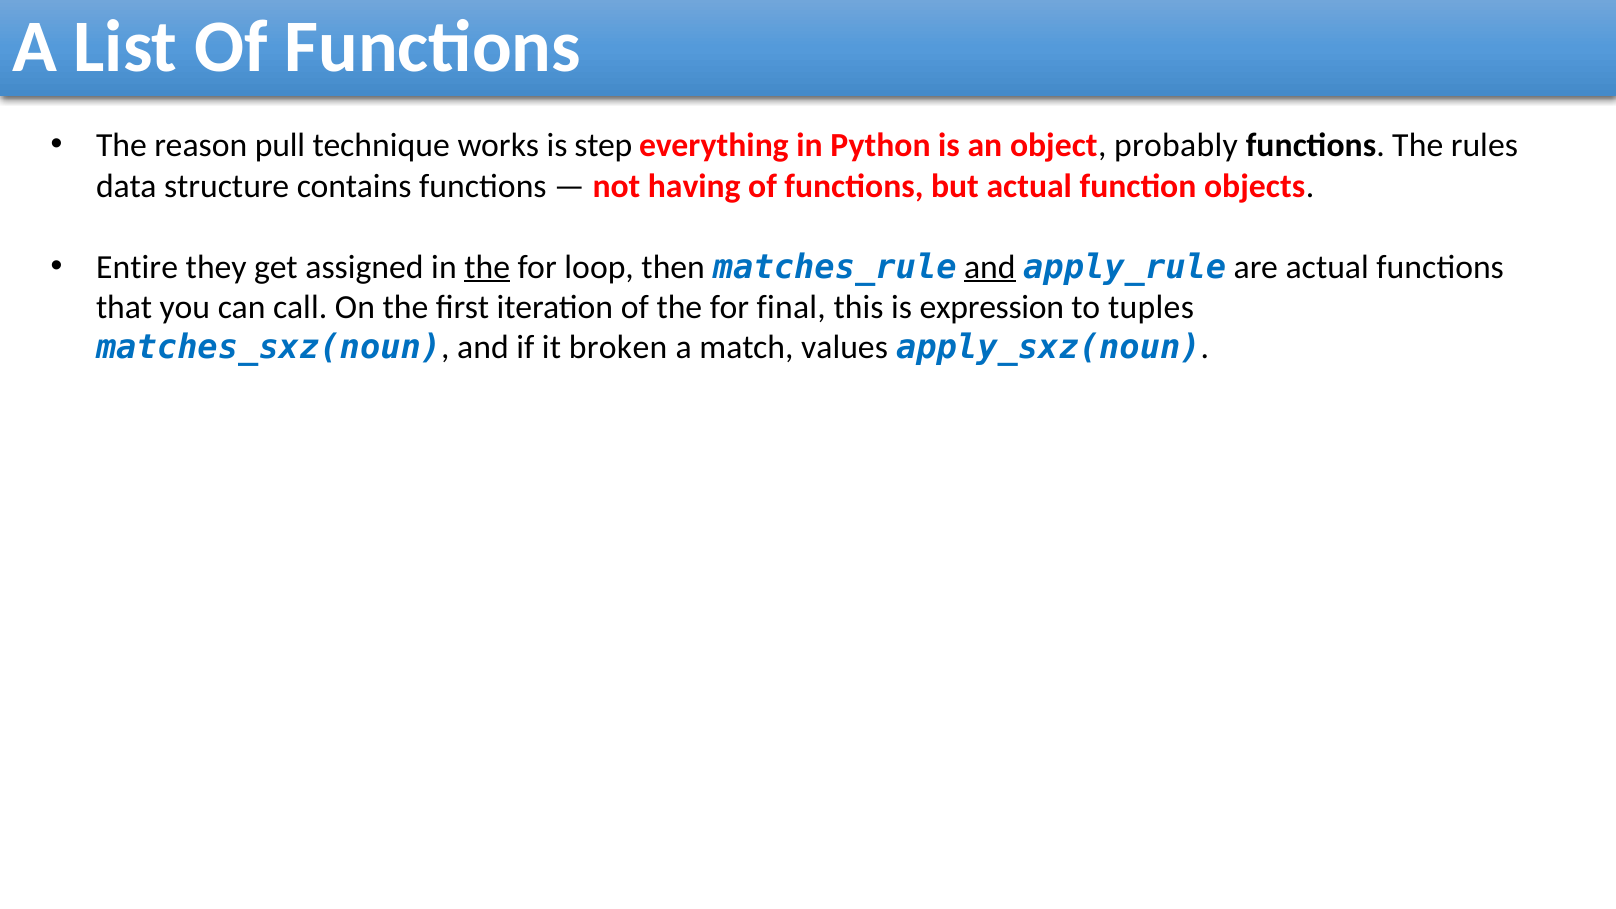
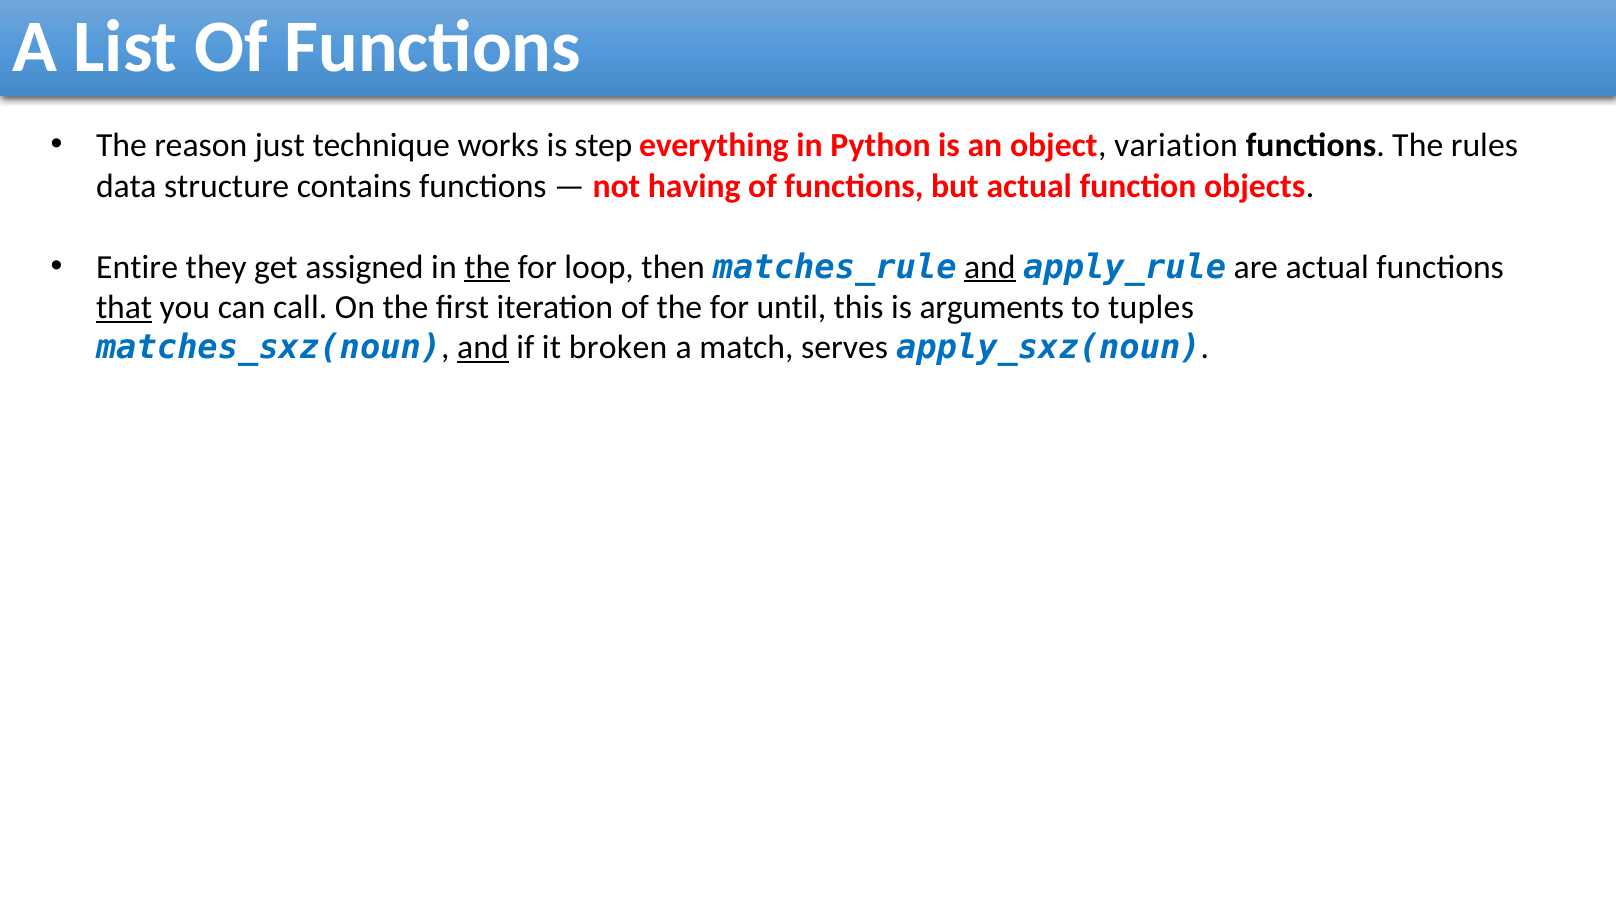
pull: pull -> just
probably: probably -> variation
that underline: none -> present
final: final -> until
expression: expression -> arguments
and at (483, 348) underline: none -> present
values: values -> serves
